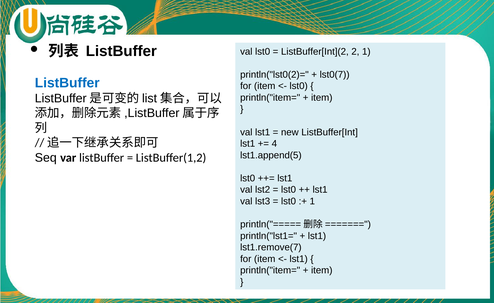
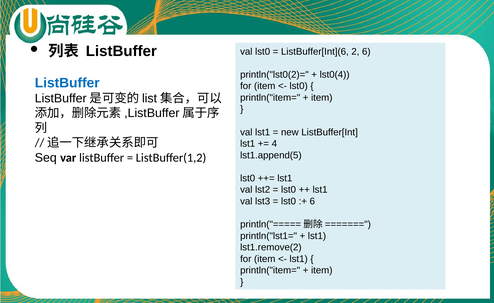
ListBuffer[Int](2: ListBuffer[Int](2 -> ListBuffer[Int](6
2 1: 1 -> 6
lst0(7: lst0(7 -> lst0(4
1 at (312, 202): 1 -> 6
lst1.remove(7: lst1.remove(7 -> lst1.remove(2
